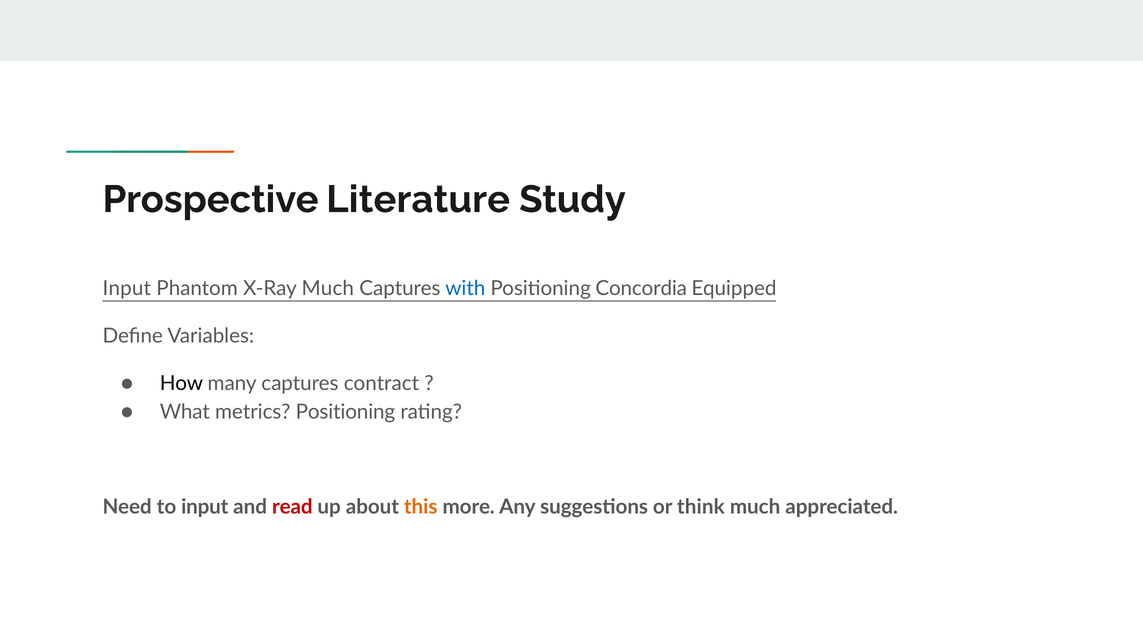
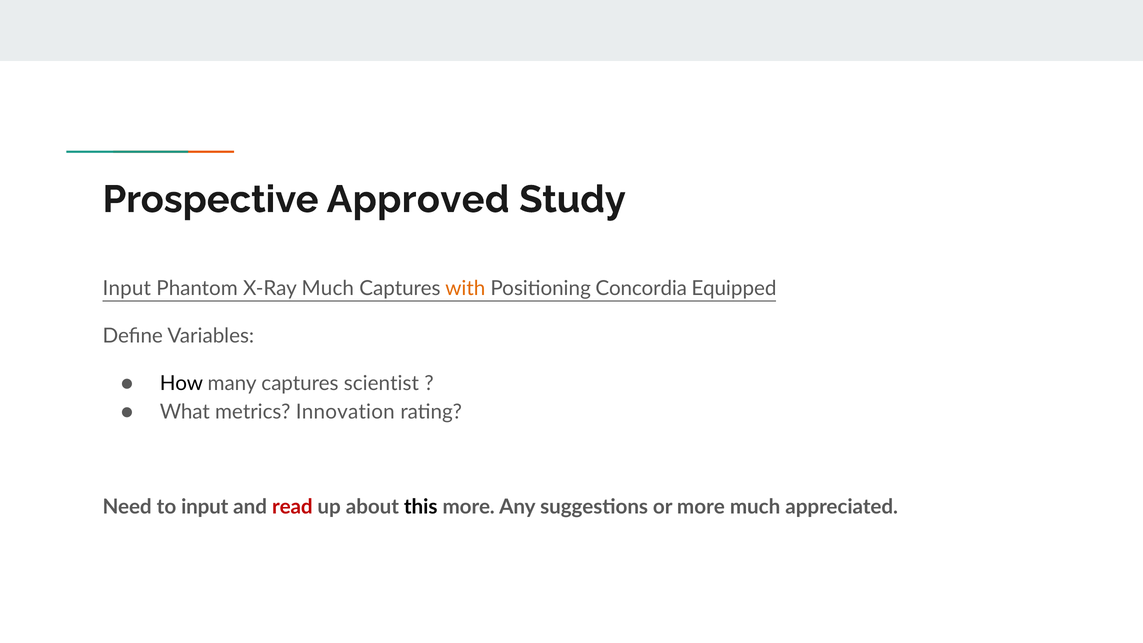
Literature: Literature -> Approved
with colour: blue -> orange
contract: contract -> scientist
metrics Positioning: Positioning -> Innovation
this colour: orange -> black
or think: think -> more
